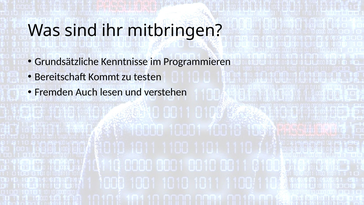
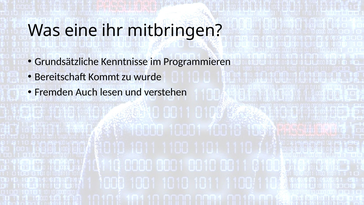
sind: sind -> eine
testen: testen -> wurde
